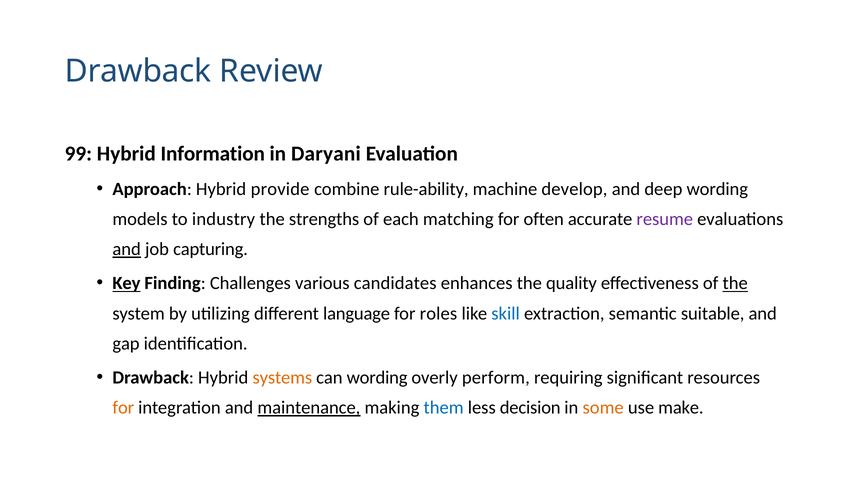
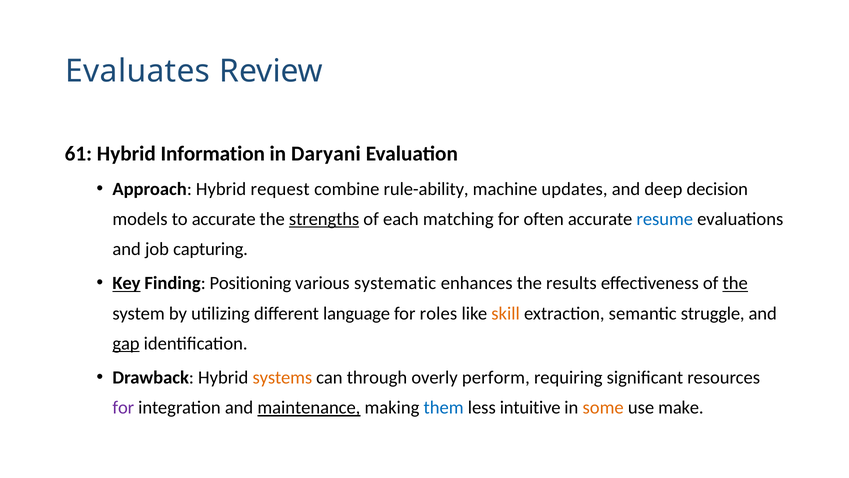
Drawback at (138, 71): Drawback -> Evaluates
99: 99 -> 61
provide: provide -> request
develop: develop -> updates
deep wording: wording -> decision
to industry: industry -> accurate
strengths underline: none -> present
resume colour: purple -> blue
and at (127, 249) underline: present -> none
Challenges: Challenges -> Positioning
candidates: candidates -> systematic
quality: quality -> results
skill colour: blue -> orange
suitable: suitable -> struggle
gap underline: none -> present
can wording: wording -> through
for at (123, 407) colour: orange -> purple
decision: decision -> intuitive
